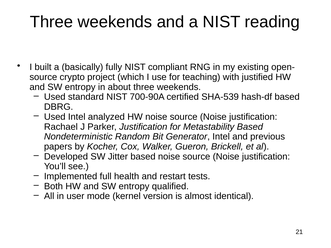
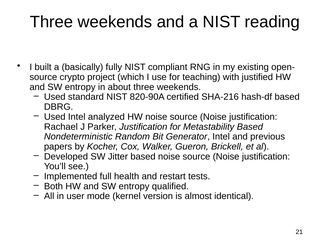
700-90A: 700-90A -> 820-90A
SHA-539: SHA-539 -> SHA-216
